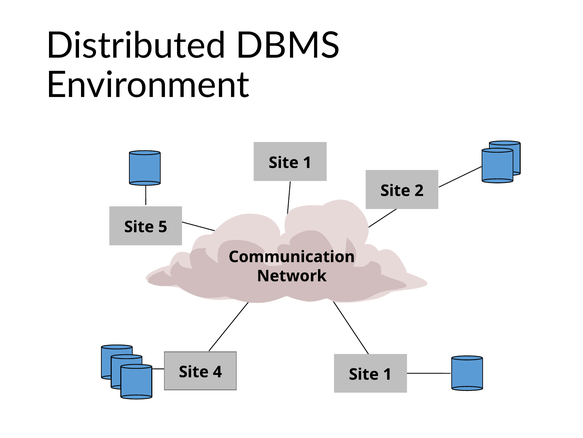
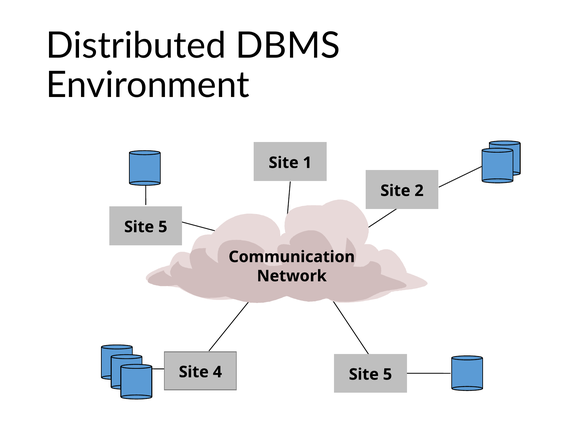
1 at (387, 374): 1 -> 5
